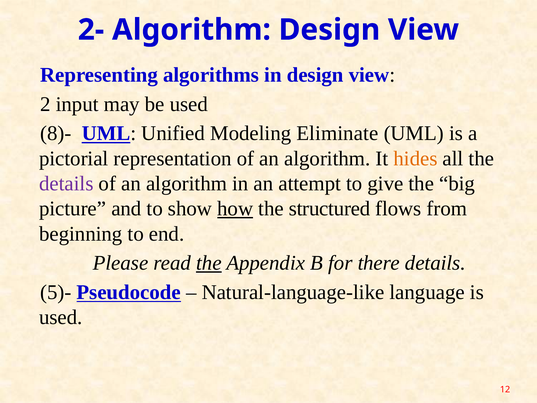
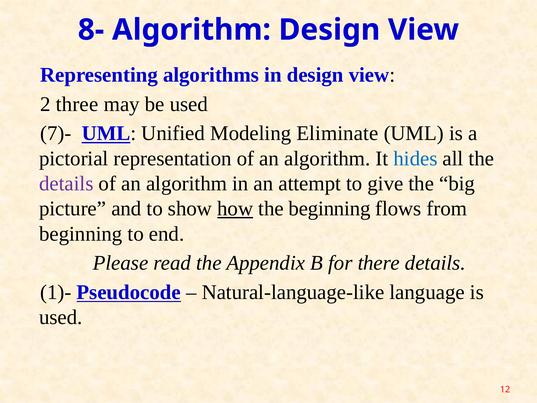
2-: 2- -> 8-
input: input -> three
8)-: 8)- -> 7)-
hides colour: orange -> blue
the structured: structured -> beginning
the at (209, 263) underline: present -> none
5)-: 5)- -> 1)-
